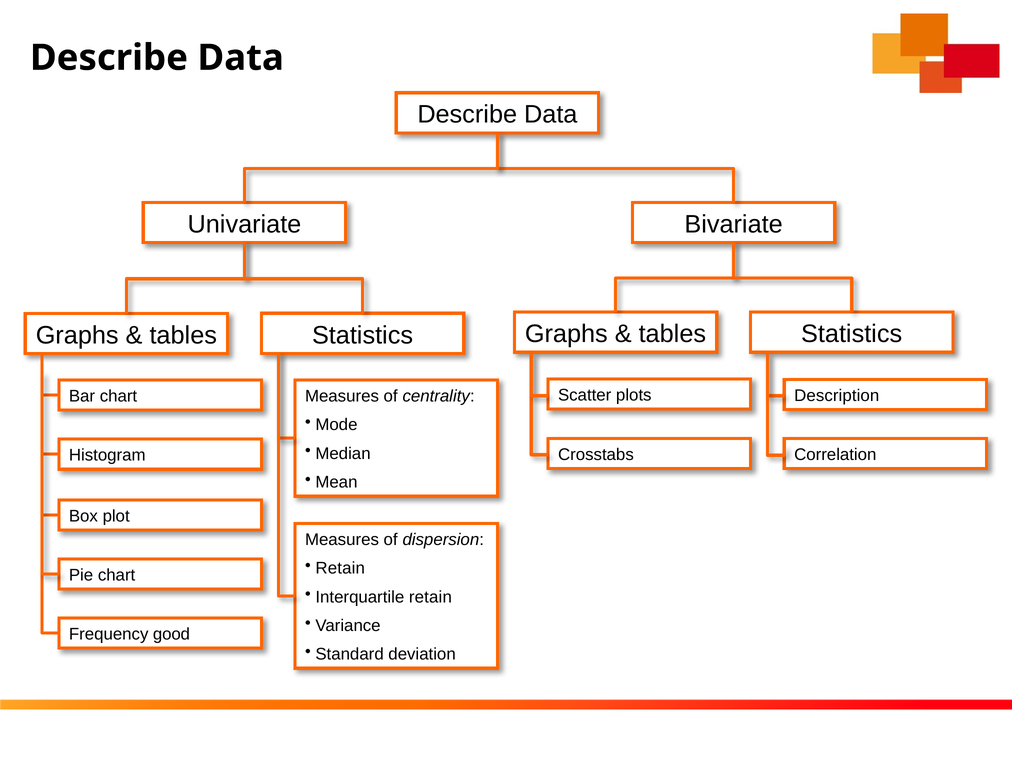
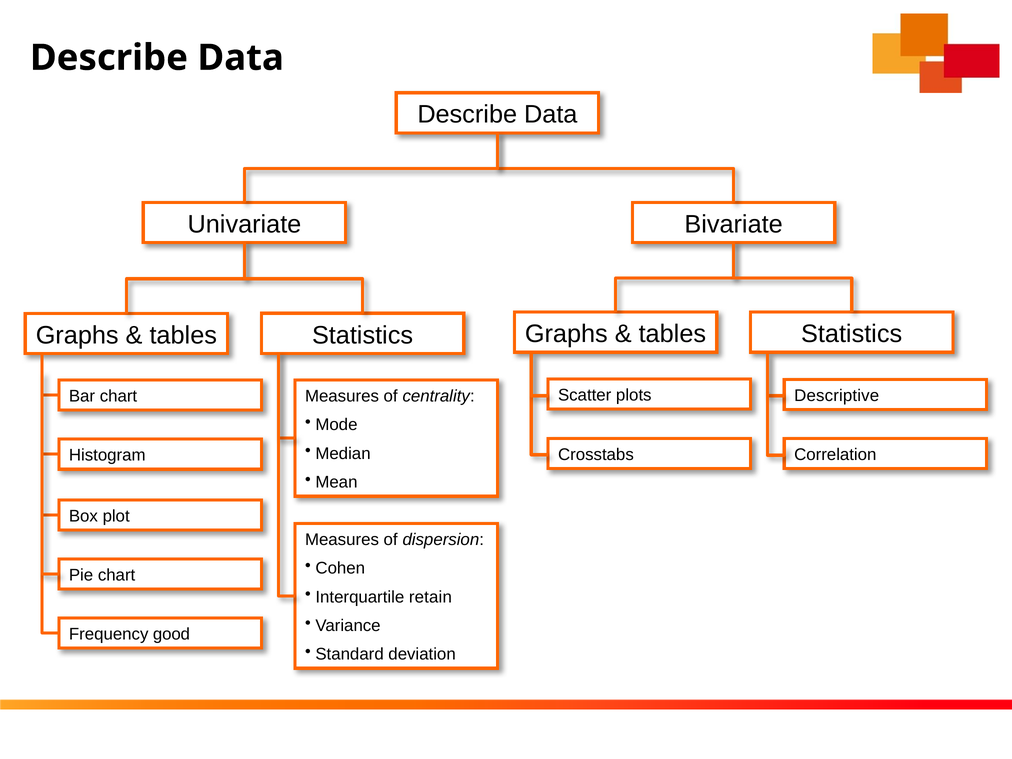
Description: Description -> Descriptive
Retain at (340, 568): Retain -> Cohen
